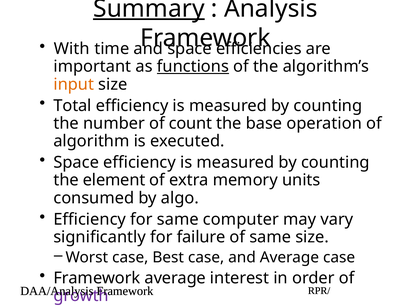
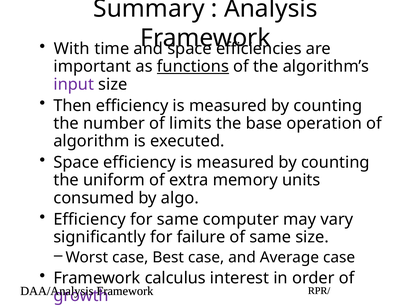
Summary underline: present -> none
input colour: orange -> purple
Total: Total -> Then
count: count -> limits
element: element -> uniform
Framework average: average -> calculus
